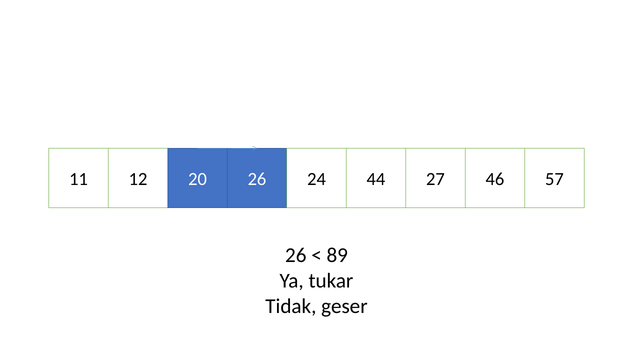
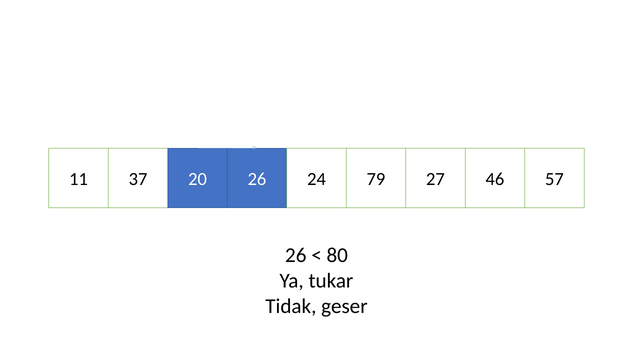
12: 12 -> 37
44: 44 -> 79
89: 89 -> 80
